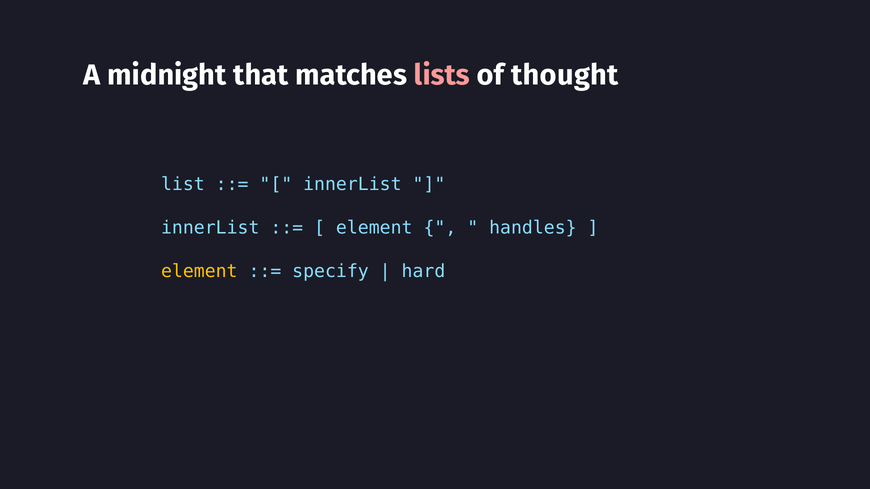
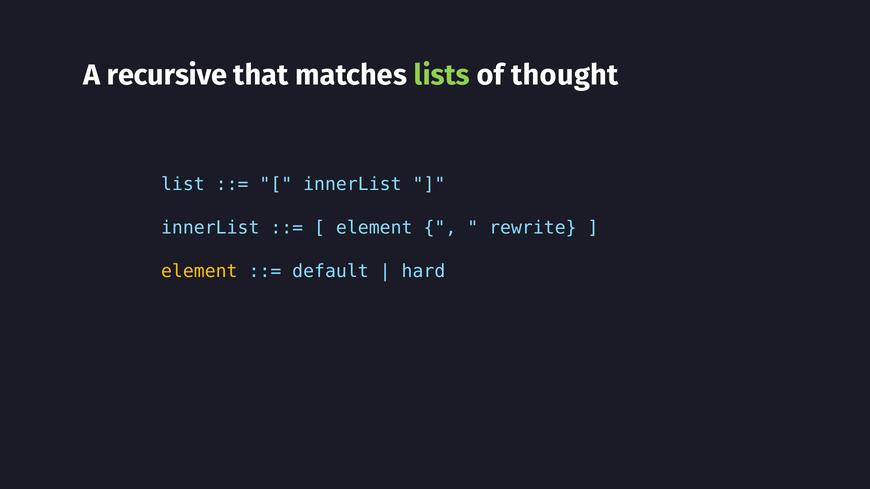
midnight: midnight -> recursive
lists colour: pink -> light green
handles: handles -> rewrite
specify: specify -> default
